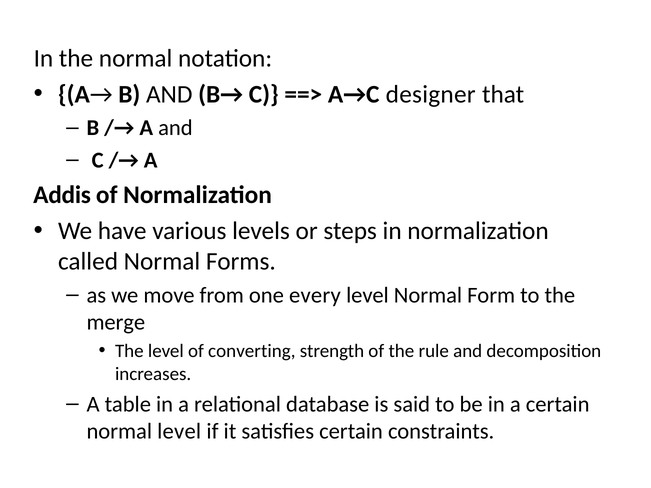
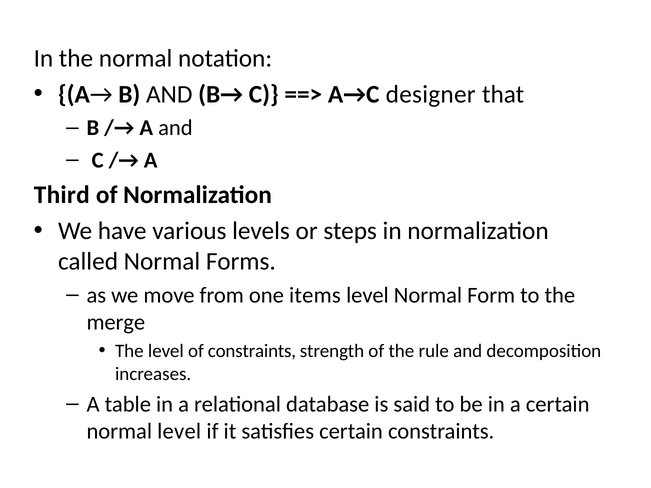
Addis: Addis -> Third
every: every -> items
of converting: converting -> constraints
